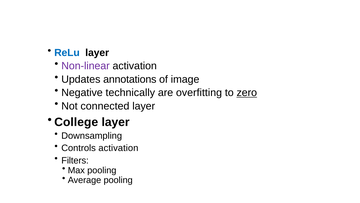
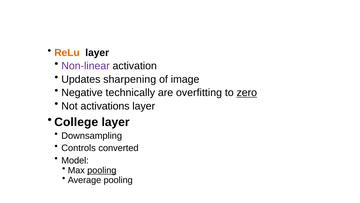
ReLu colour: blue -> orange
annotations: annotations -> sharpening
connected: connected -> activations
Controls activation: activation -> converted
Filters: Filters -> Model
pooling at (102, 170) underline: none -> present
